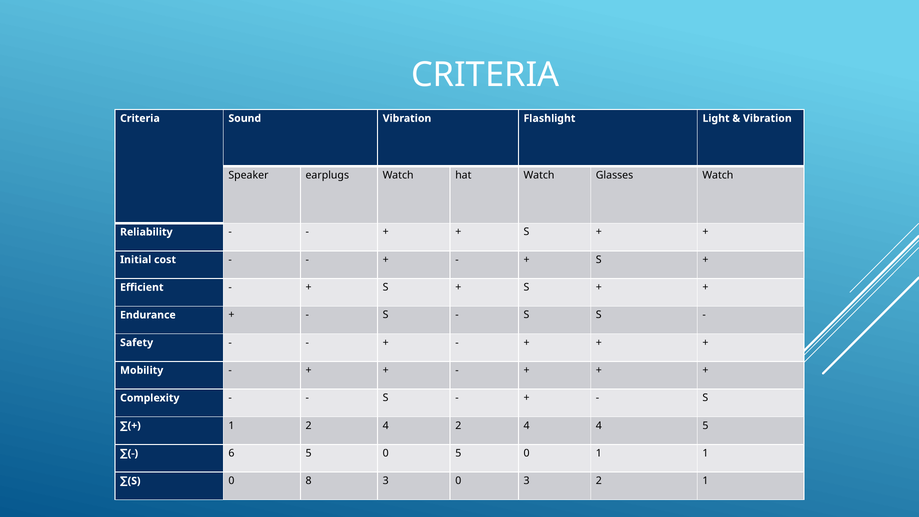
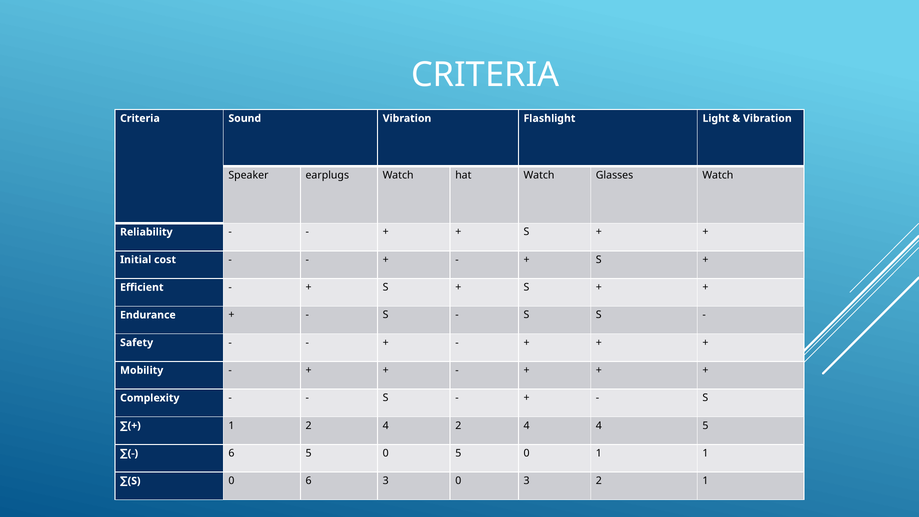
0 8: 8 -> 6
